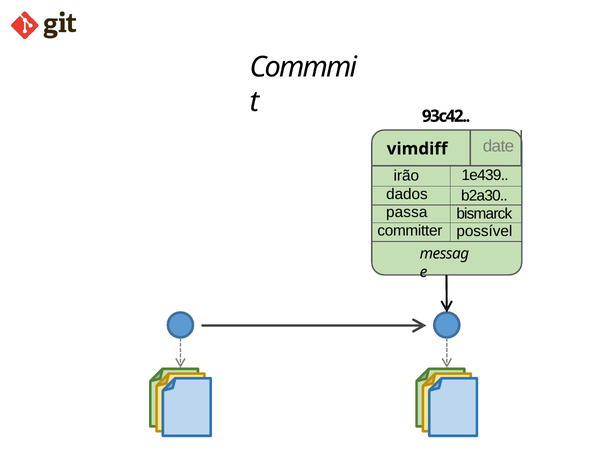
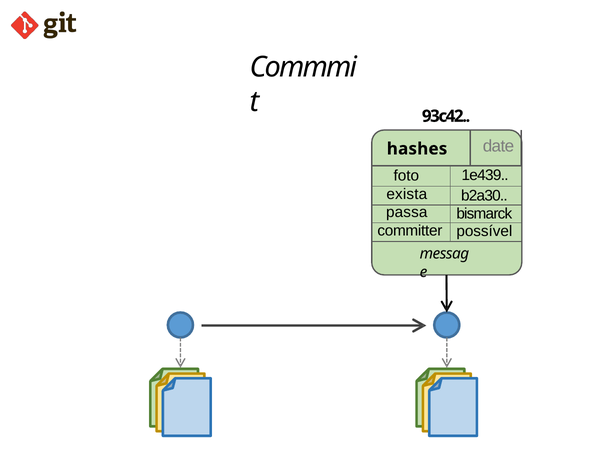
vimdiff: vimdiff -> hashes
irão: irão -> foto
dados: dados -> exista
